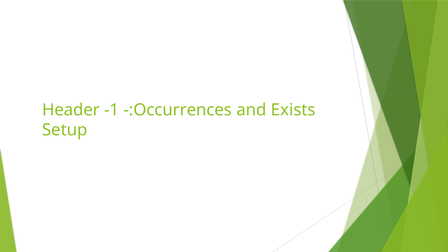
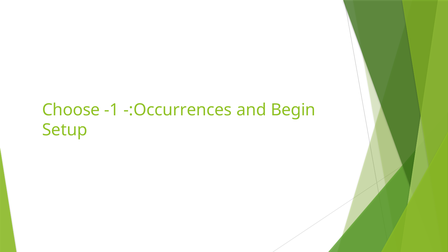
Header: Header -> Choose
Exists: Exists -> Begin
